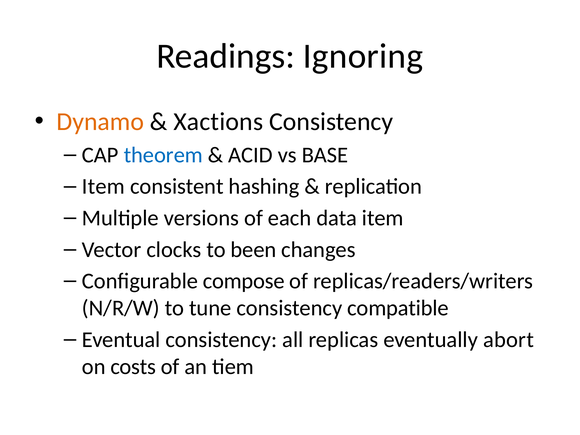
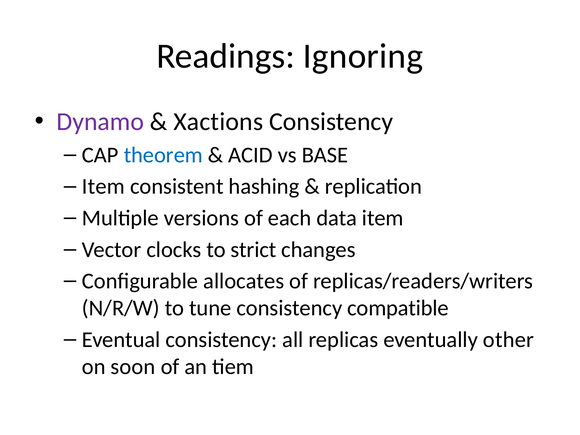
Dynamo colour: orange -> purple
been: been -> strict
compose: compose -> allocates
abort: abort -> other
costs: costs -> soon
